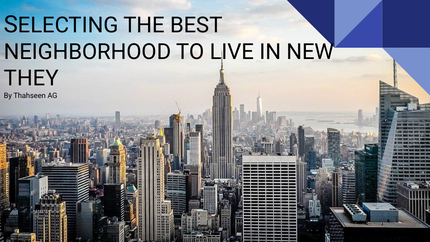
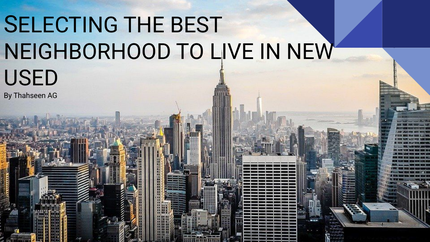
THEY: THEY -> USED
